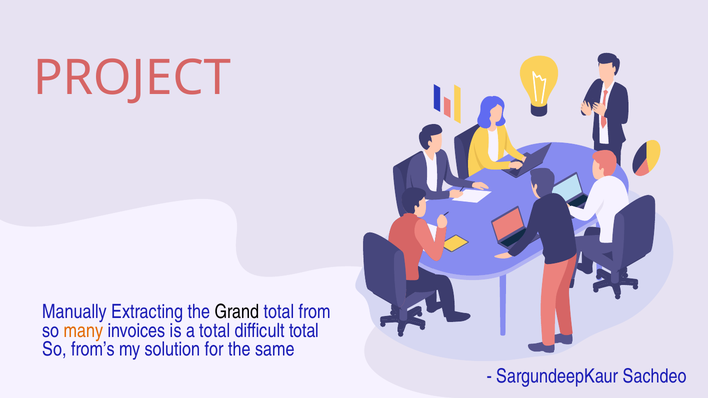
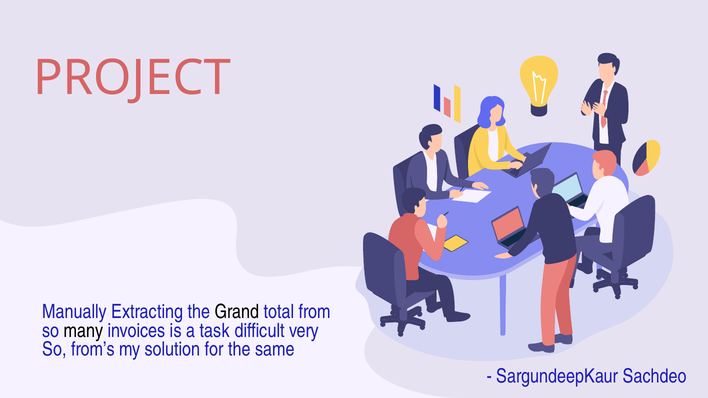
many colour: orange -> black
a total: total -> task
difficult total: total -> very
